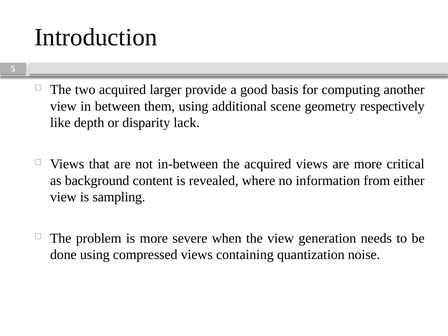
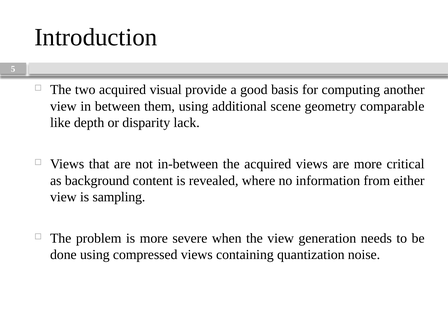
larger: larger -> visual
respectively: respectively -> comparable
